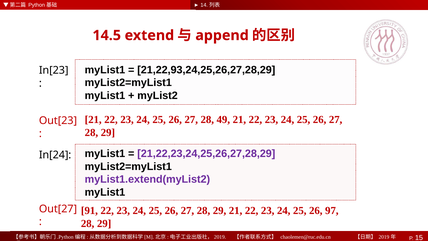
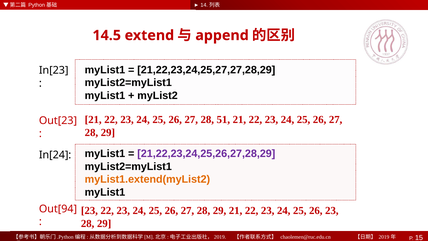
21,22,93,24,25,26,27,28,29: 21,22,93,24,25,26,27,28,29 -> 21,22,23,24,25,27,27,28,29
49: 49 -> 51
myList1.extend(myList2 colour: purple -> orange
91 at (89, 210): 91 -> 23
26 97: 97 -> 23
Out[27: Out[27 -> Out[94
